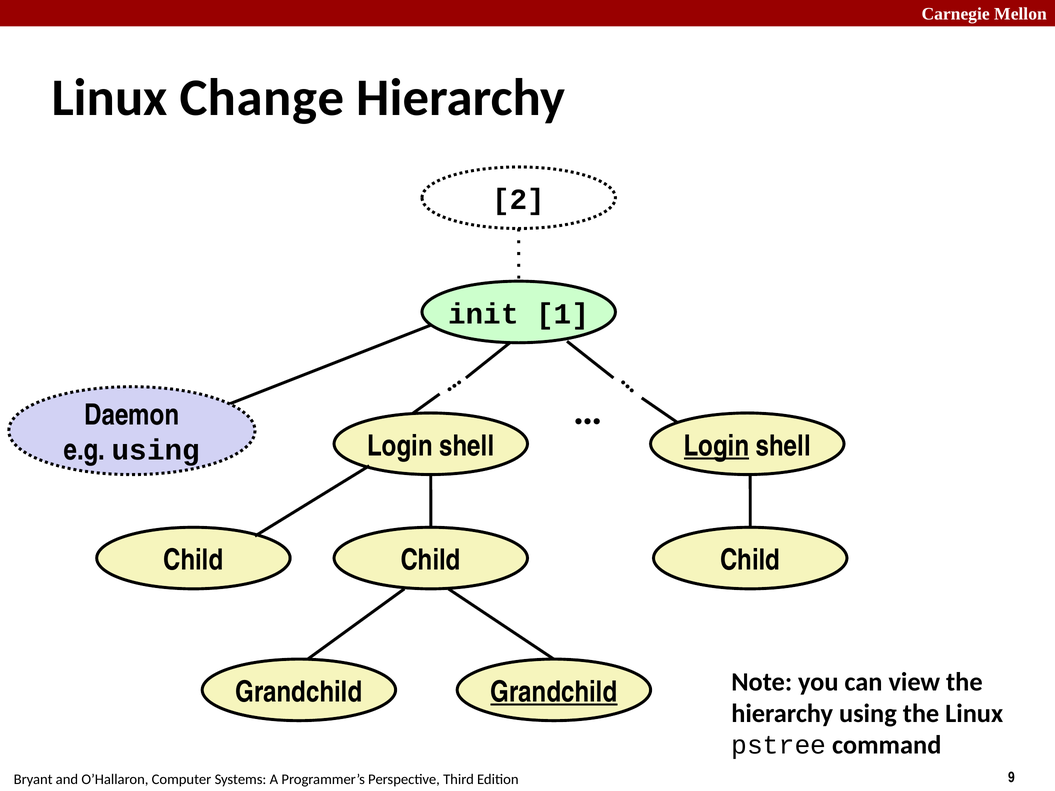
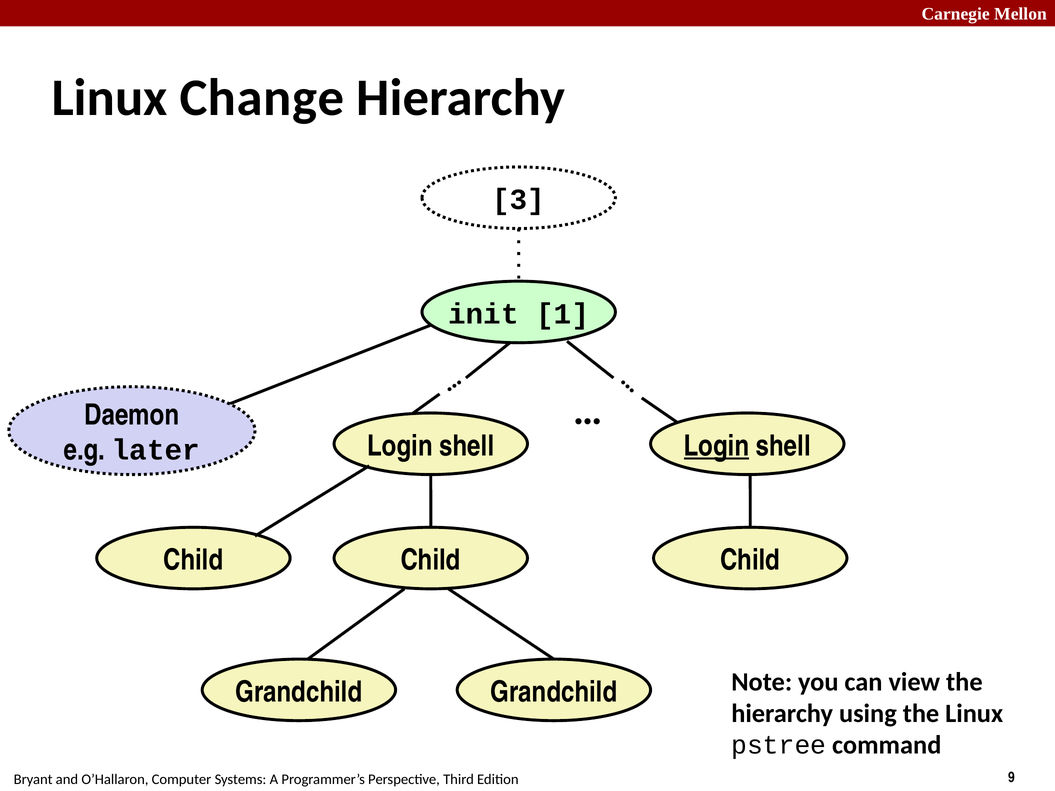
2: 2 -> 3
e.g using: using -> later
Grandchild at (554, 692) underline: present -> none
